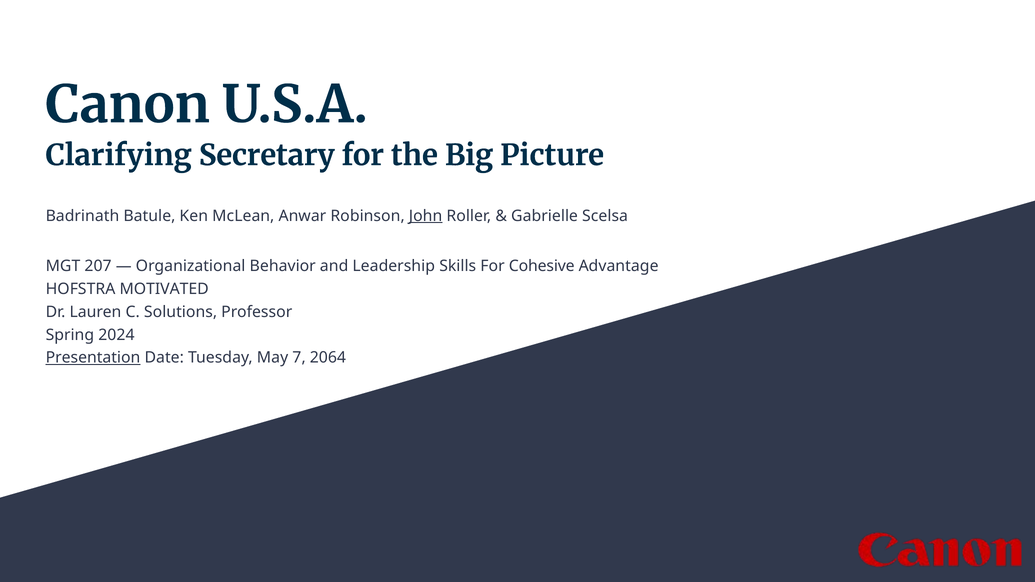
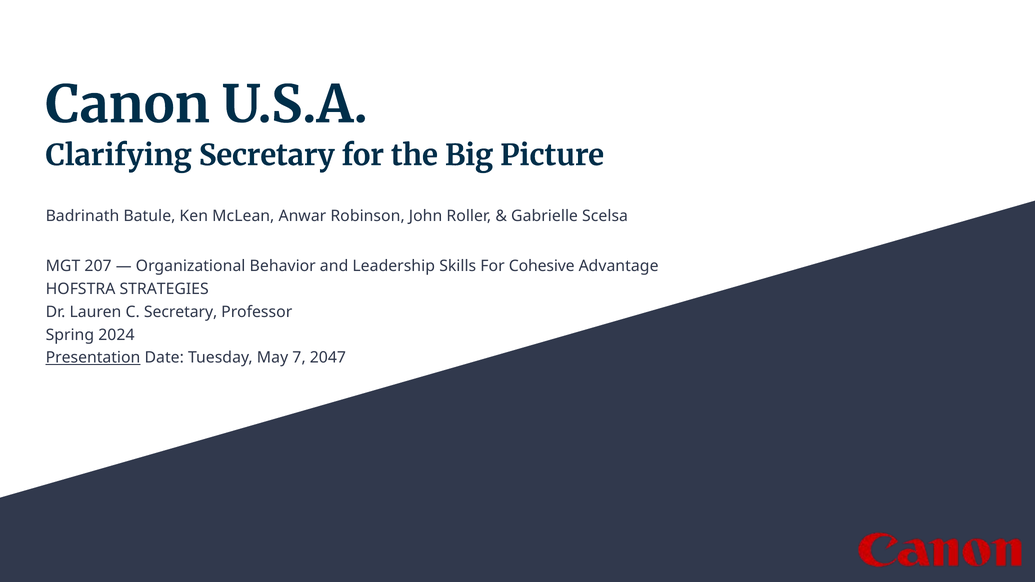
John underline: present -> none
MOTIVATED: MOTIVATED -> STRATEGIES
C Solutions: Solutions -> Secretary
2064: 2064 -> 2047
